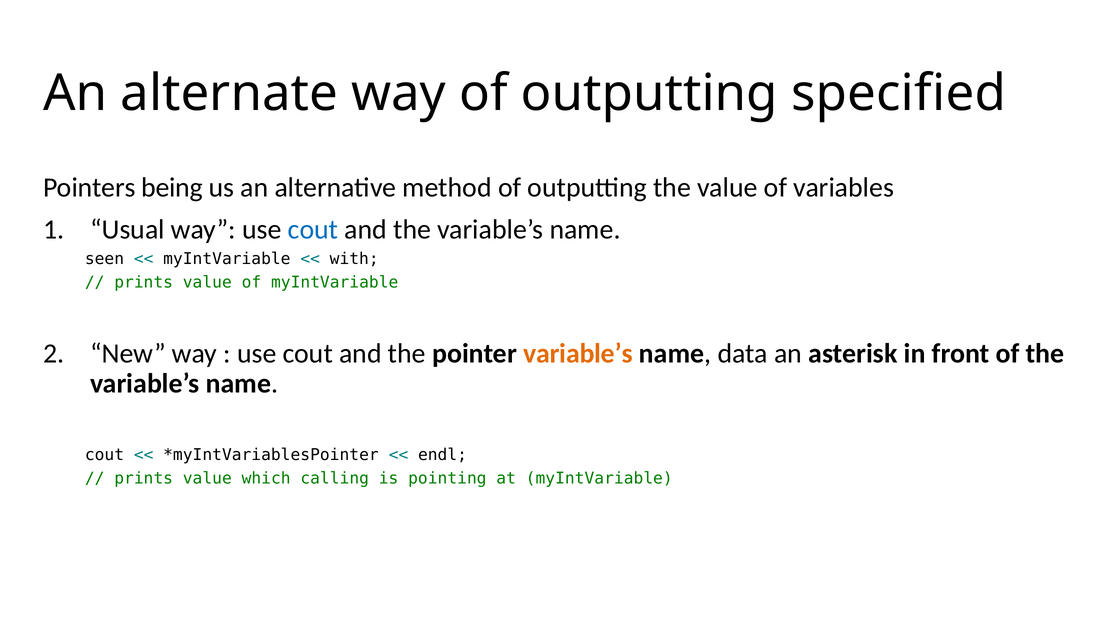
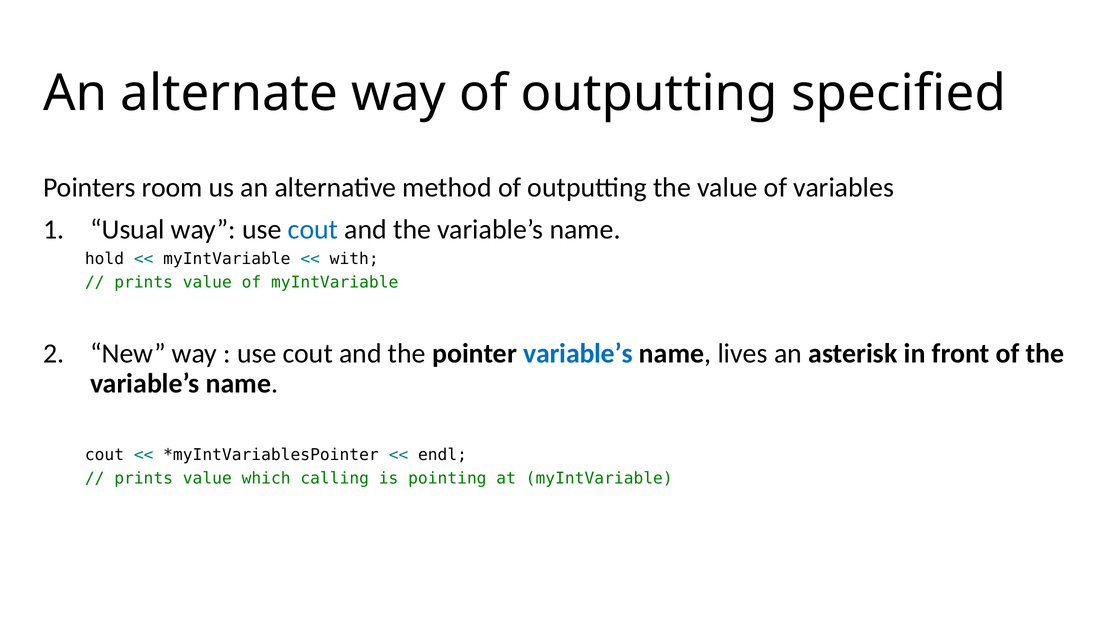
being: being -> room
seen: seen -> hold
variable’s at (578, 354) colour: orange -> blue
data: data -> lives
